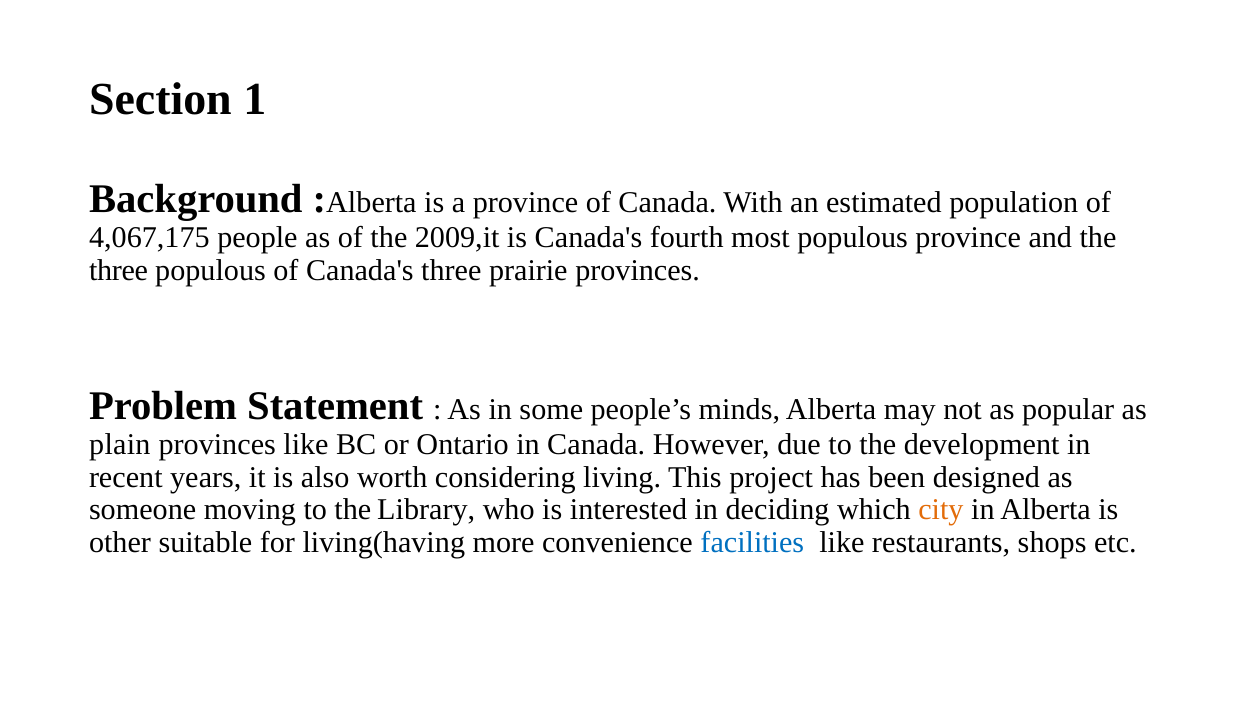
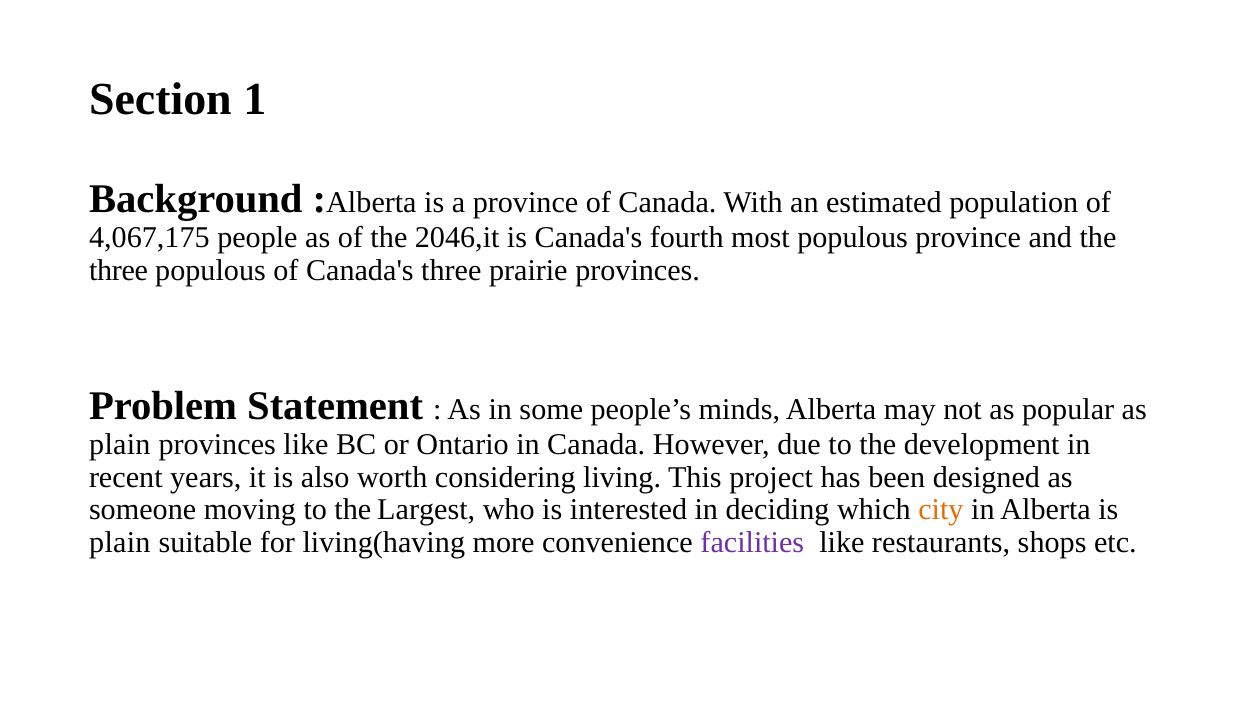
2009,it: 2009,it -> 2046,it
Library: Library -> Largest
other at (120, 542): other -> plain
facilities colour: blue -> purple
